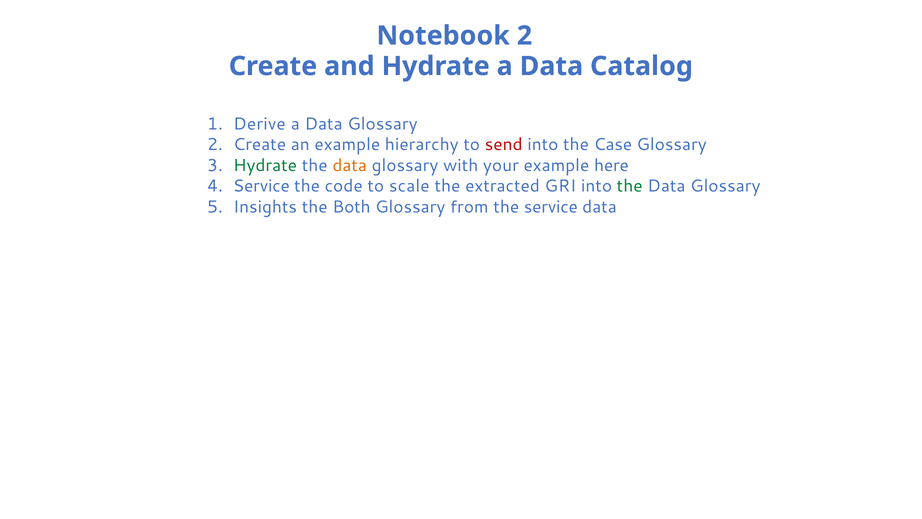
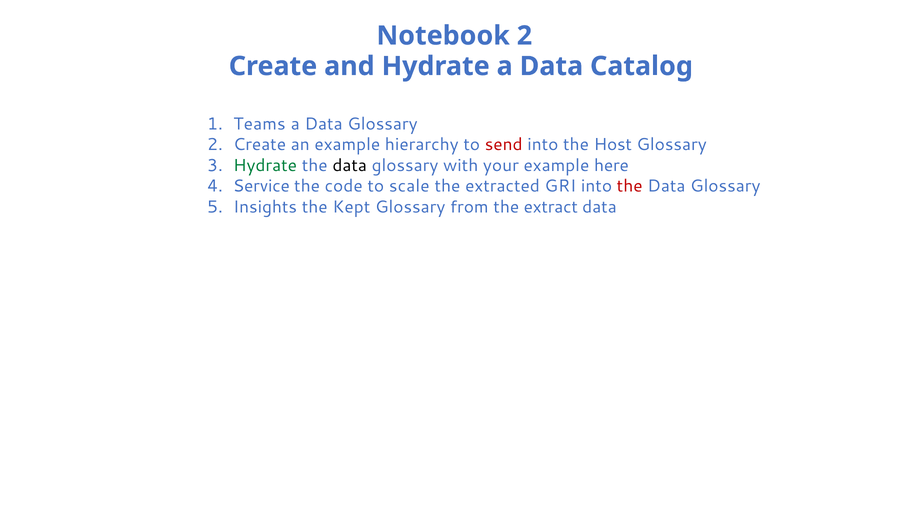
Derive: Derive -> Teams
Case: Case -> Host
data at (350, 165) colour: orange -> black
the at (630, 186) colour: green -> red
Both: Both -> Kept
the service: service -> extract
